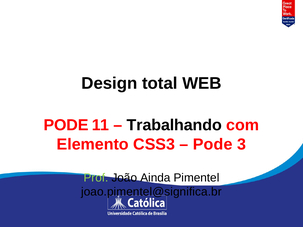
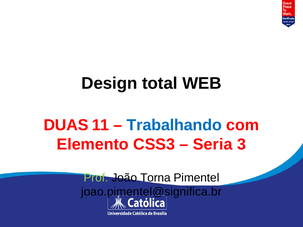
PODE at (66, 125): PODE -> DUAS
Trabalhando colour: black -> blue
Pode at (213, 144): Pode -> Seria
Ainda: Ainda -> Torna
